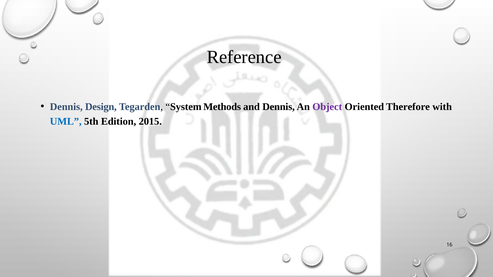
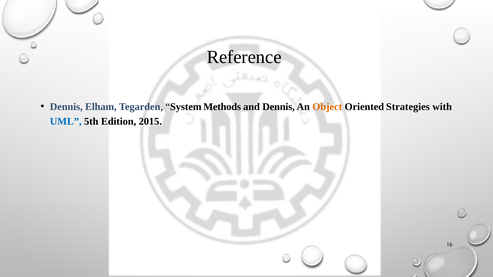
Design: Design -> Elham
Object colour: purple -> orange
Therefore: Therefore -> Strategies
